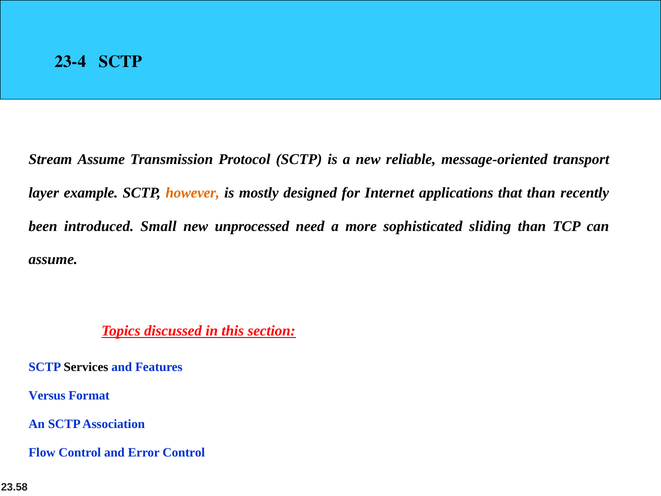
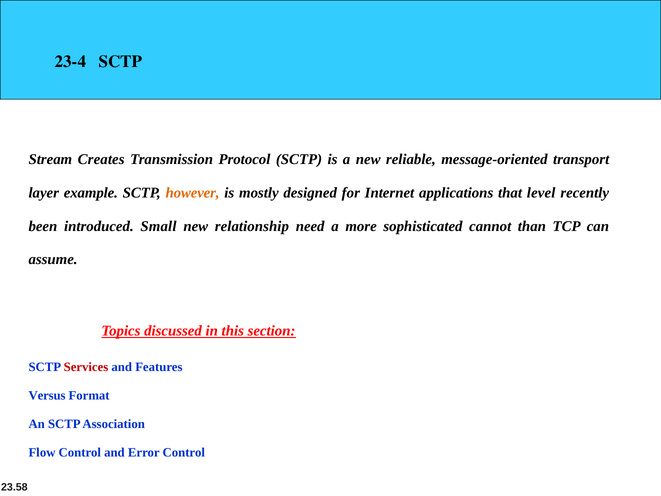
Stream Assume: Assume -> Creates
that than: than -> level
unprocessed: unprocessed -> relationship
sliding: sliding -> cannot
Services colour: black -> red
